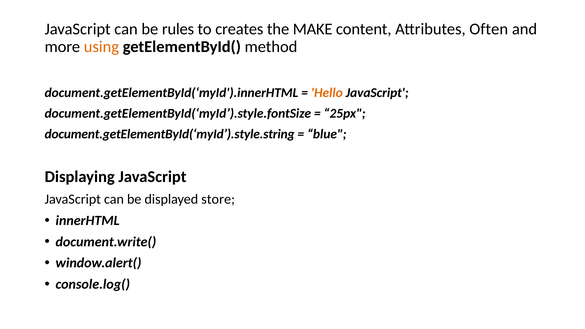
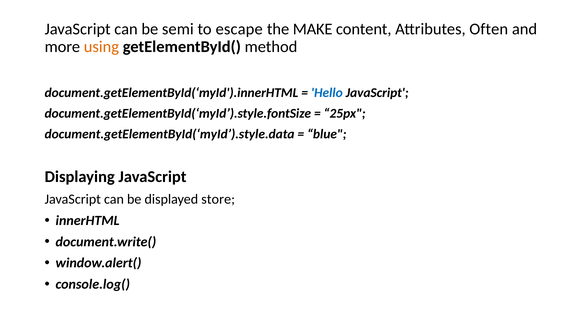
rules: rules -> semi
creates: creates -> escape
Hello colour: orange -> blue
document.getElementById(‘myId’).style.string: document.getElementById(‘myId’).style.string -> document.getElementById(‘myId’).style.data
